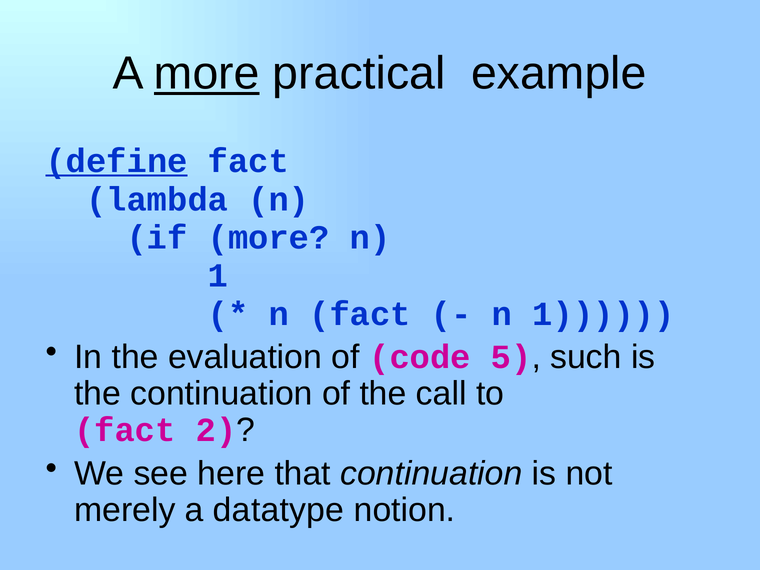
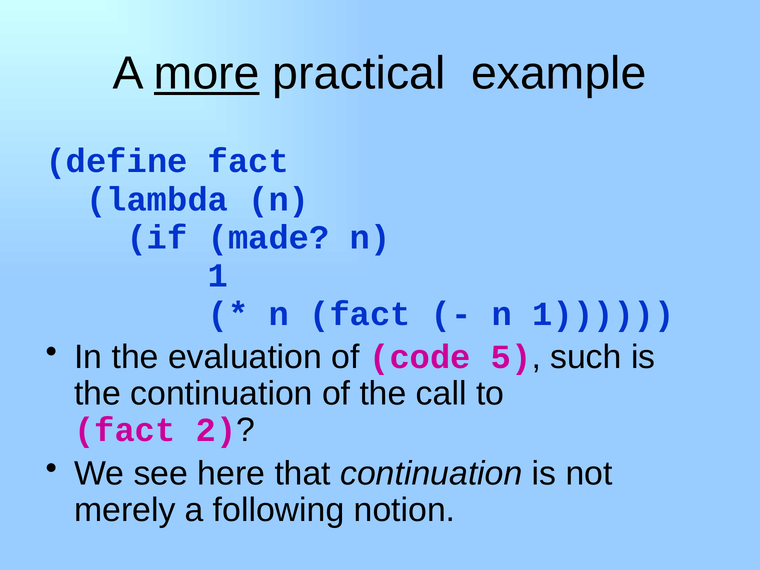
define underline: present -> none
if more: more -> made
datatype: datatype -> following
